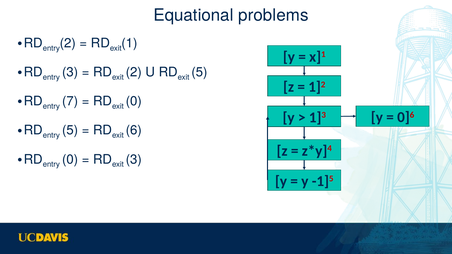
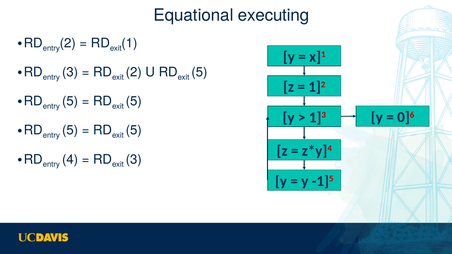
problems: problems -> executing
7 at (70, 101): 7 -> 5
0 at (134, 101): 0 -> 5
6 at (134, 130): 6 -> 5
0 at (70, 160): 0 -> 4
